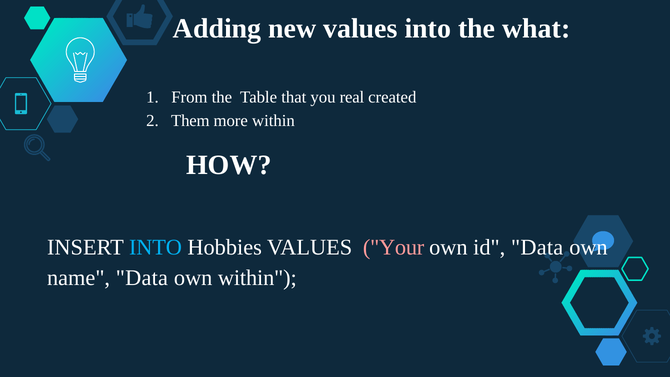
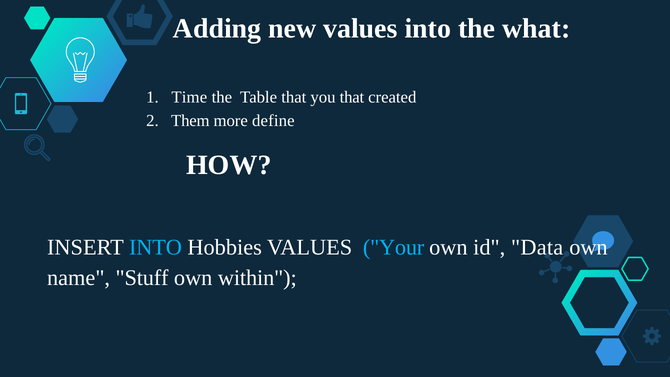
From: From -> Time
you real: real -> that
more within: within -> define
Your colour: pink -> light blue
name Data: Data -> Stuff
